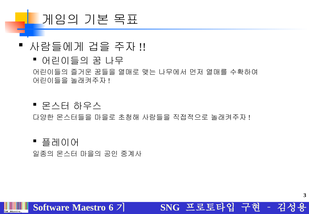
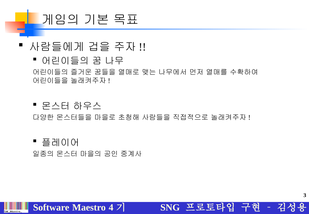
6: 6 -> 4
